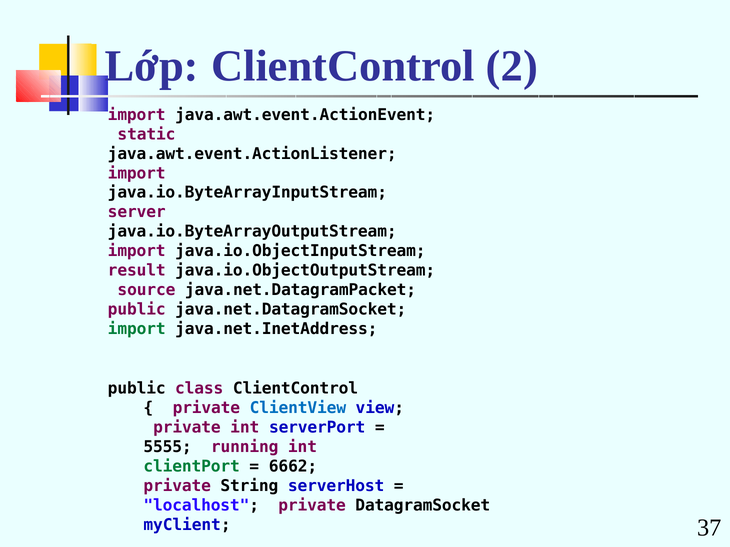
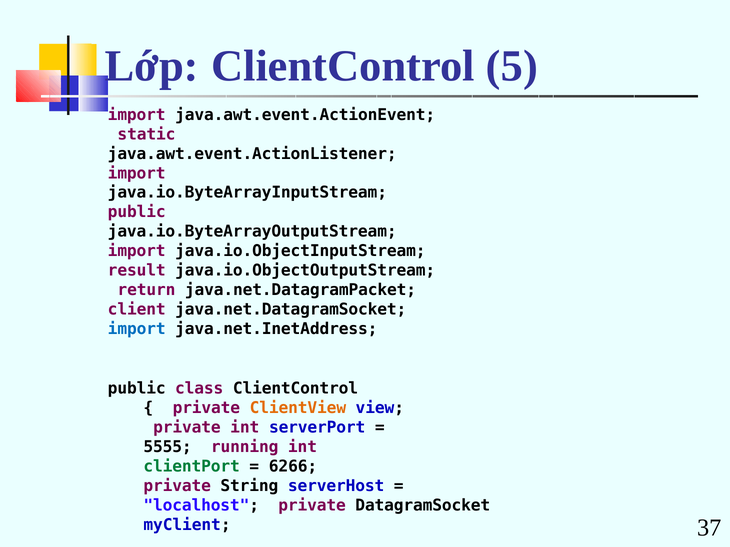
2: 2 -> 5
server at (137, 212): server -> public
source: source -> return
public at (137, 310): public -> client
import at (137, 329) colour: green -> blue
ClientView colour: blue -> orange
6662: 6662 -> 6266
